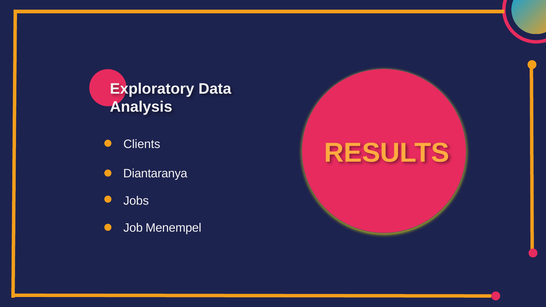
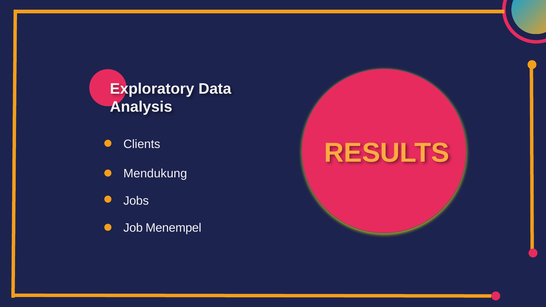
Diantaranya: Diantaranya -> Mendukung
